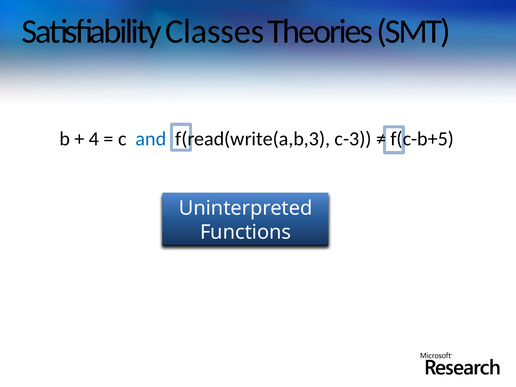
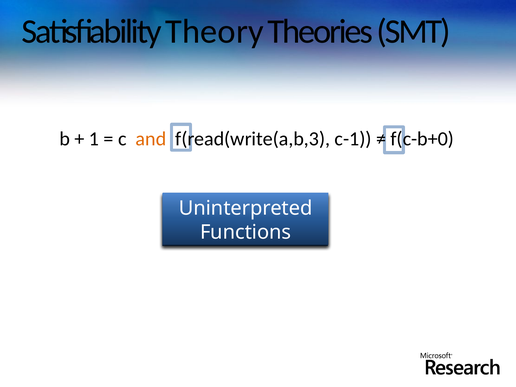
Satisfiability Classes: Classes -> Theory
4: 4 -> 1
and colour: blue -> orange
c-3: c-3 -> c-1
f(c-b+5: f(c-b+5 -> f(c-b+0
